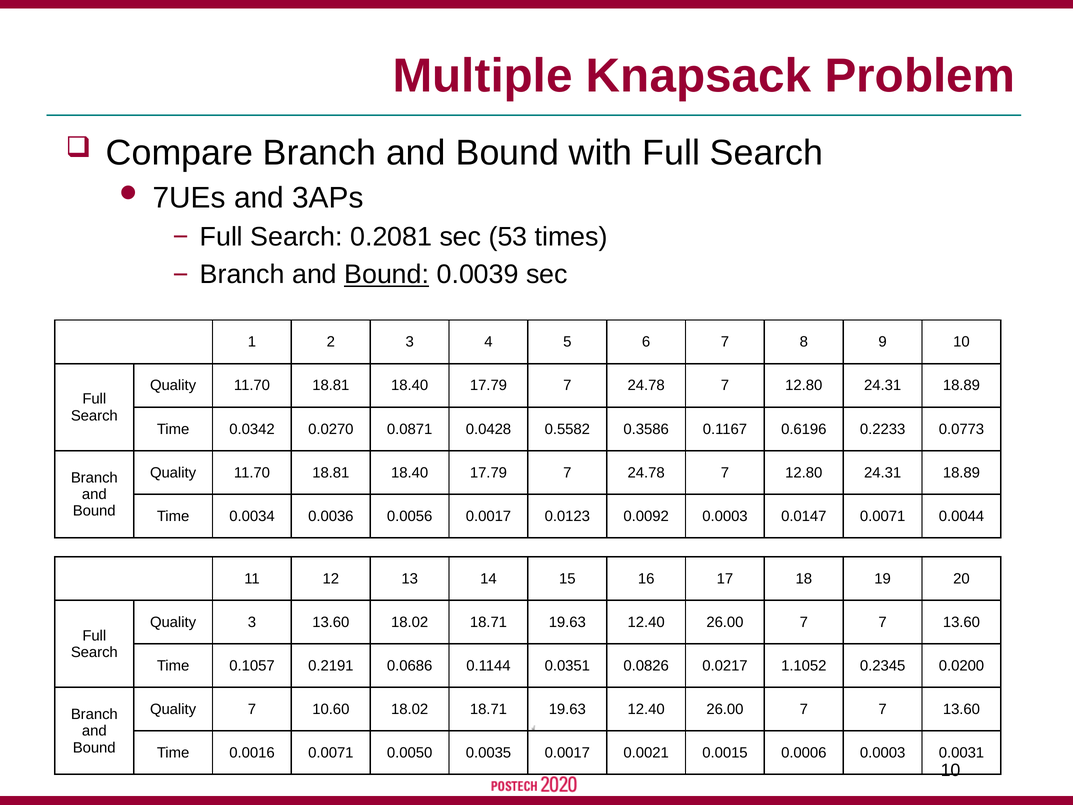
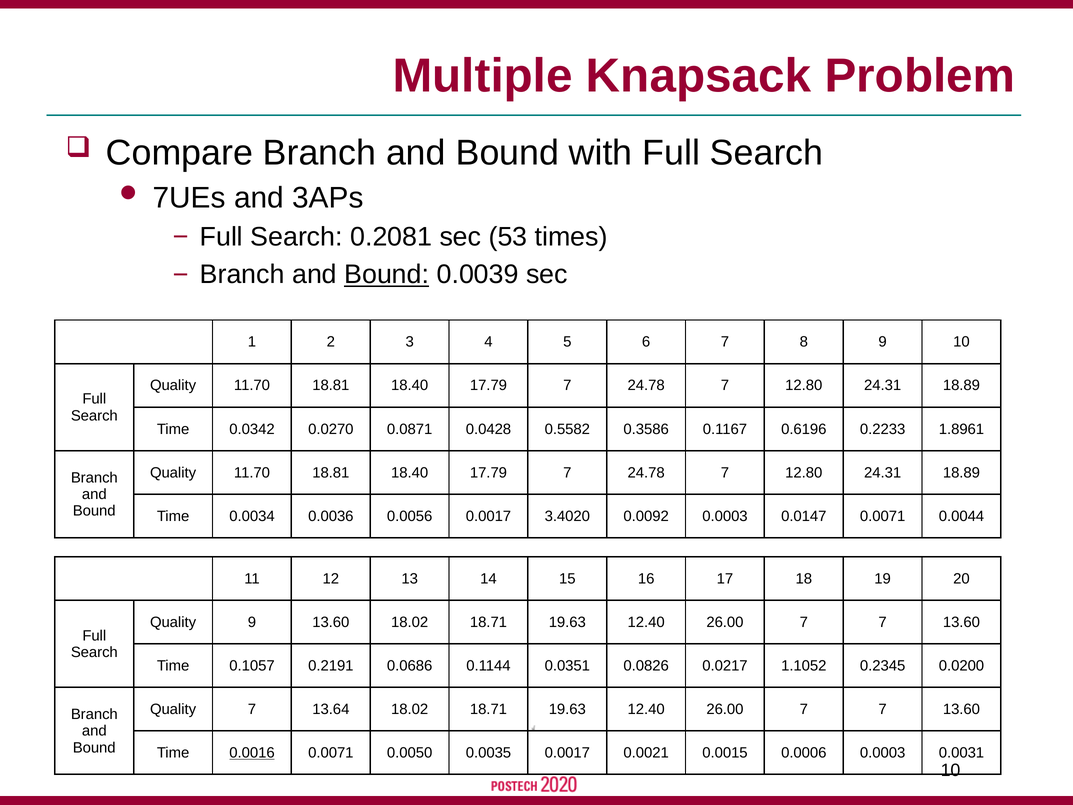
0.0773: 0.0773 -> 1.8961
0.0123: 0.0123 -> 3.4020
Quality 3: 3 -> 9
10.60: 10.60 -> 13.64
0.0016 underline: none -> present
